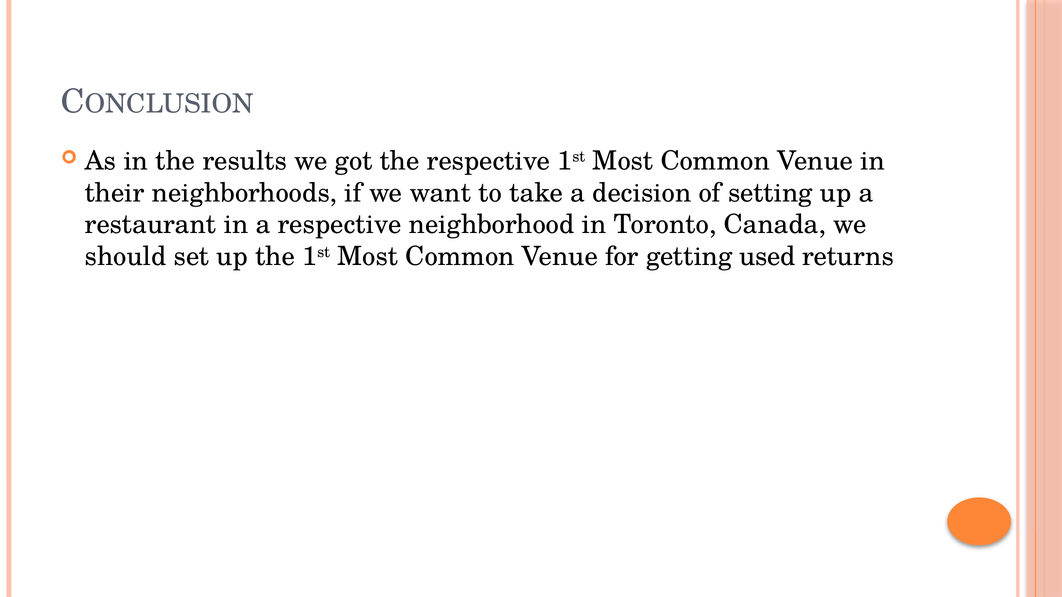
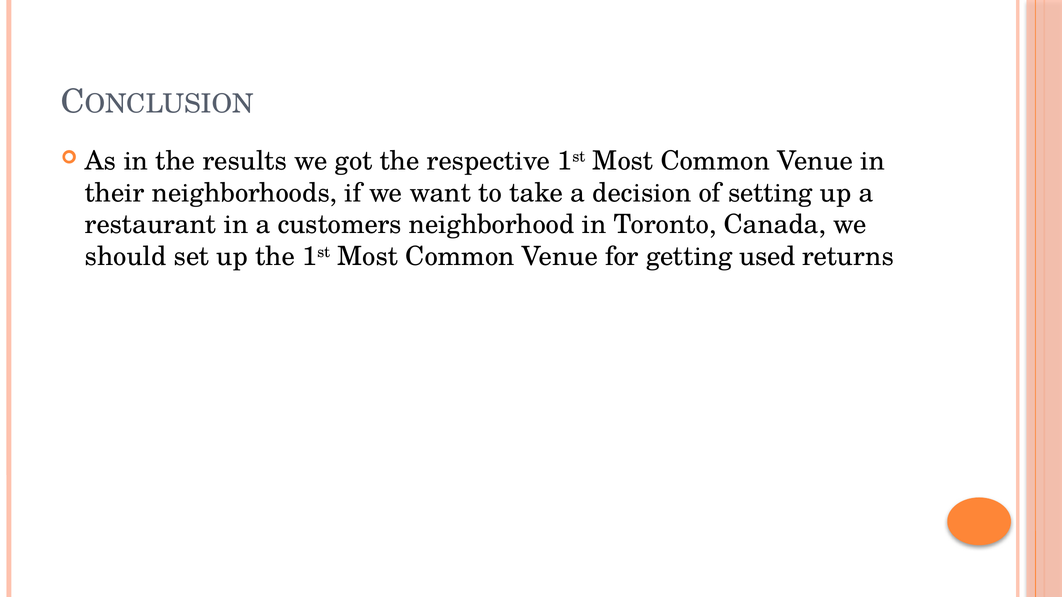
a respective: respective -> customers
